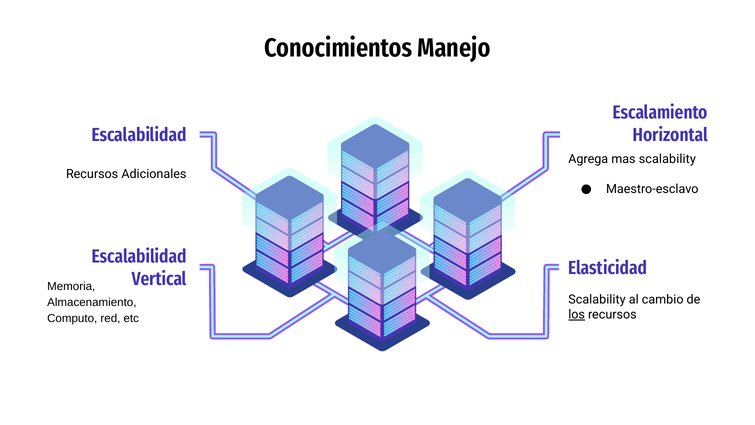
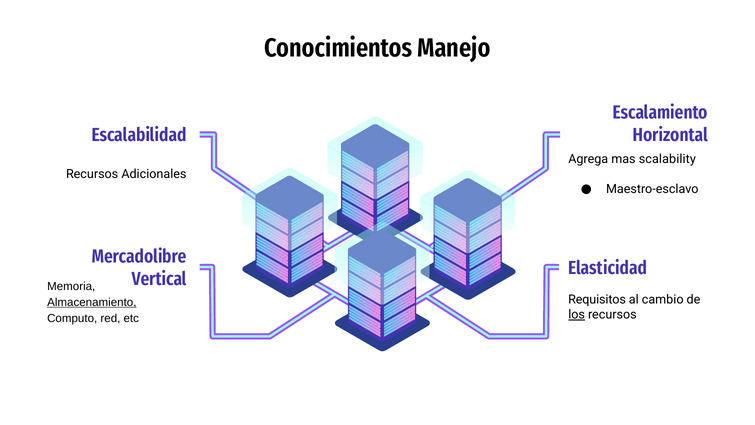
Escalabilidad at (139, 256): Escalabilidad -> Mercadolibre
Scalability at (597, 299): Scalability -> Requisitos
Almacenamiento underline: none -> present
